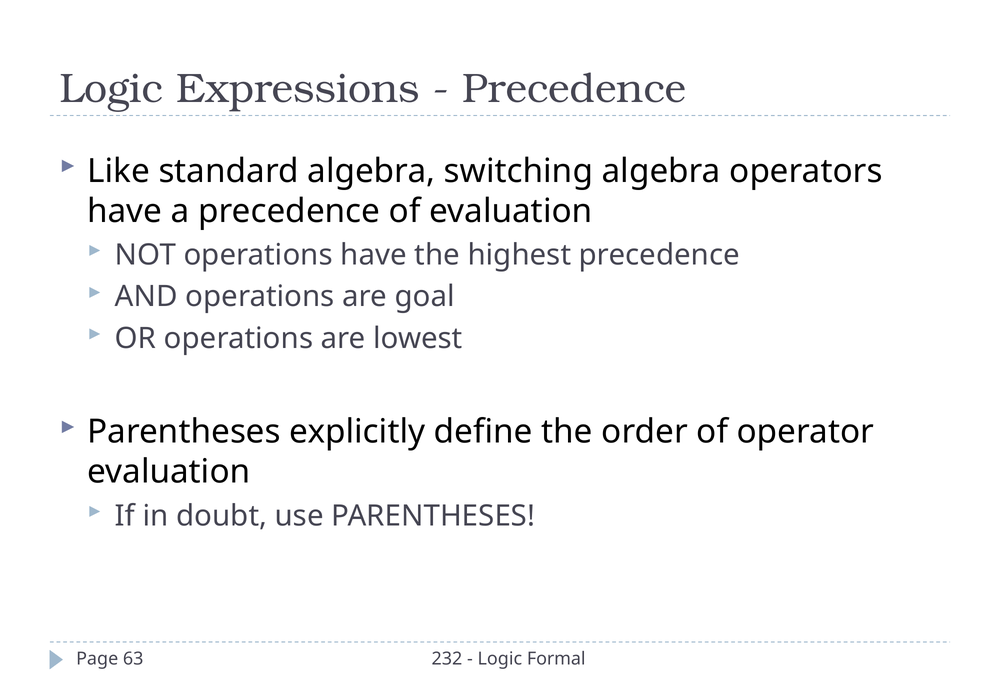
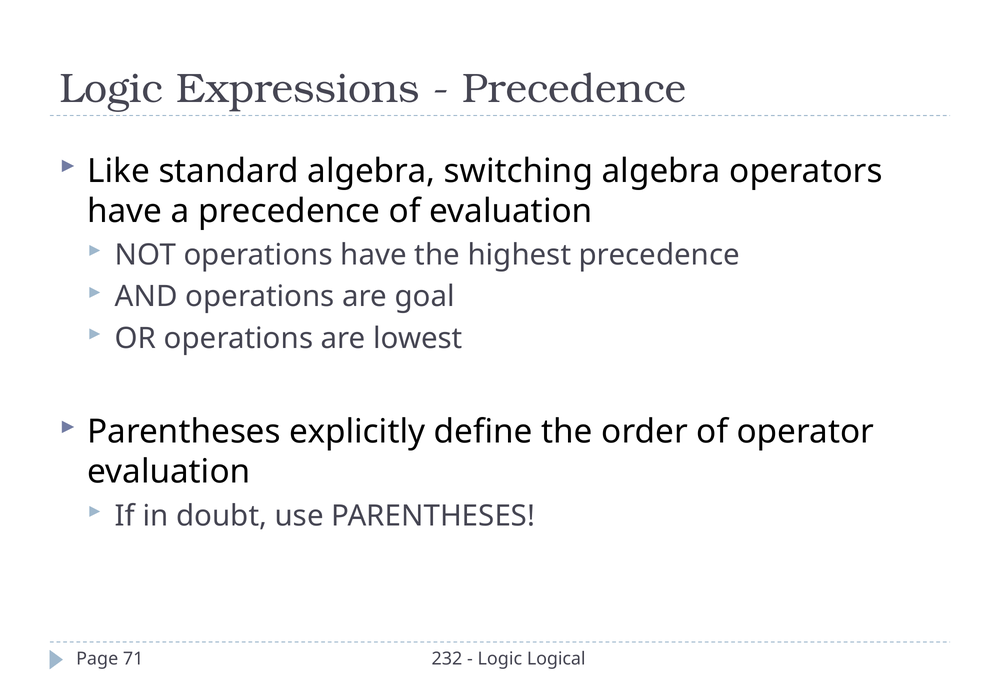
63: 63 -> 71
Formal: Formal -> Logical
